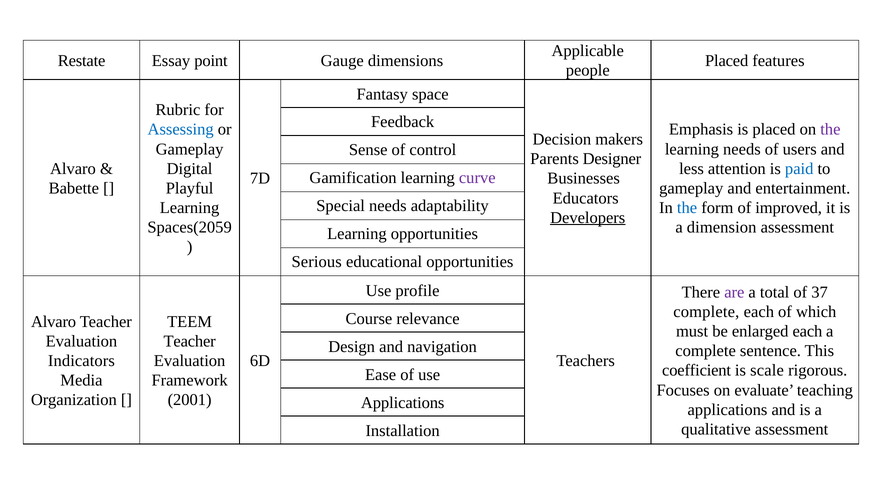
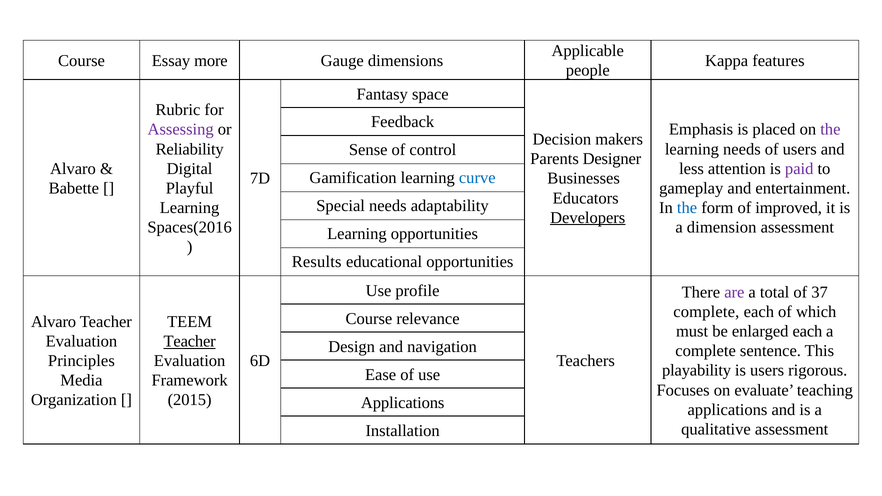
Restate at (82, 61): Restate -> Course
point: point -> more
Placed at (727, 61): Placed -> Kappa
Assessing colour: blue -> purple
Gameplay at (190, 149): Gameplay -> Reliability
paid colour: blue -> purple
curve colour: purple -> blue
Spaces(2059: Spaces(2059 -> Spaces(2016
Serious: Serious -> Results
Teacher at (190, 341) underline: none -> present
Indicators: Indicators -> Principles
coefficient: coefficient -> playability
is scale: scale -> users
2001: 2001 -> 2015
